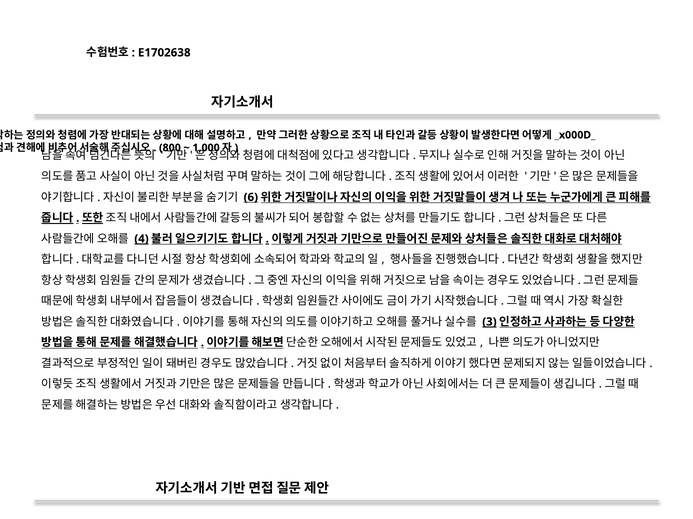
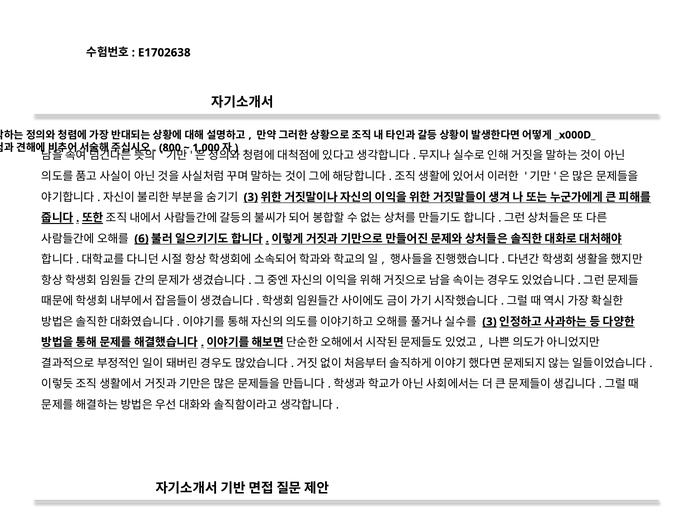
6 at (251, 197): 6 -> 3
4: 4 -> 6
